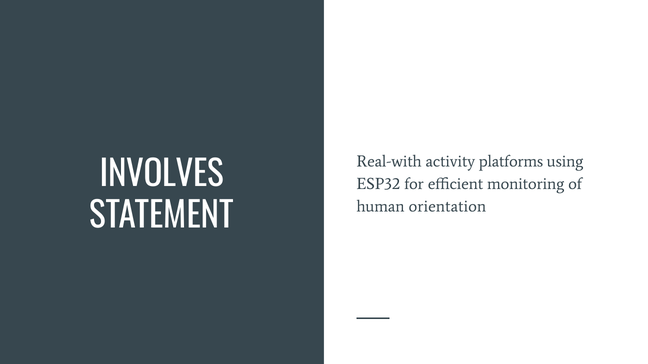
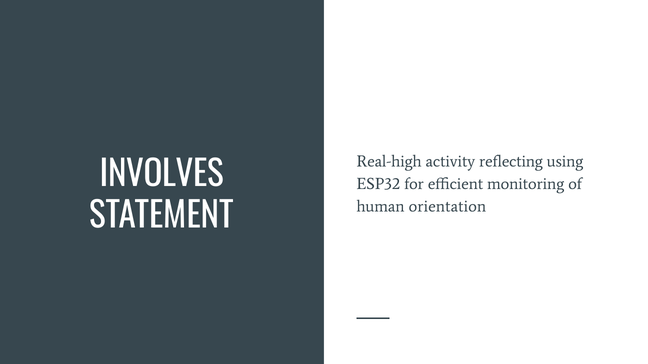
Real-with: Real-with -> Real-high
platforms: platforms -> reflecting
